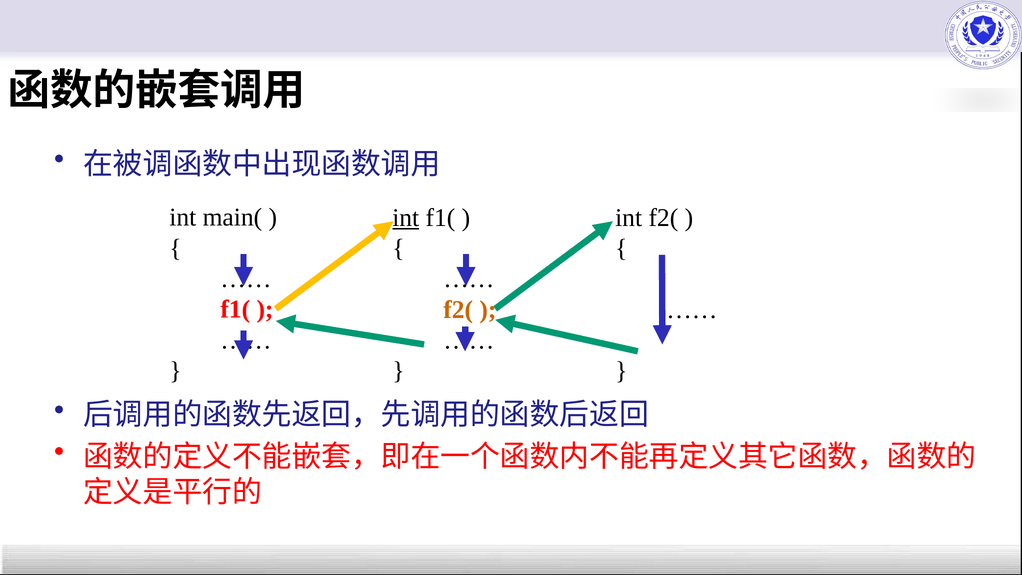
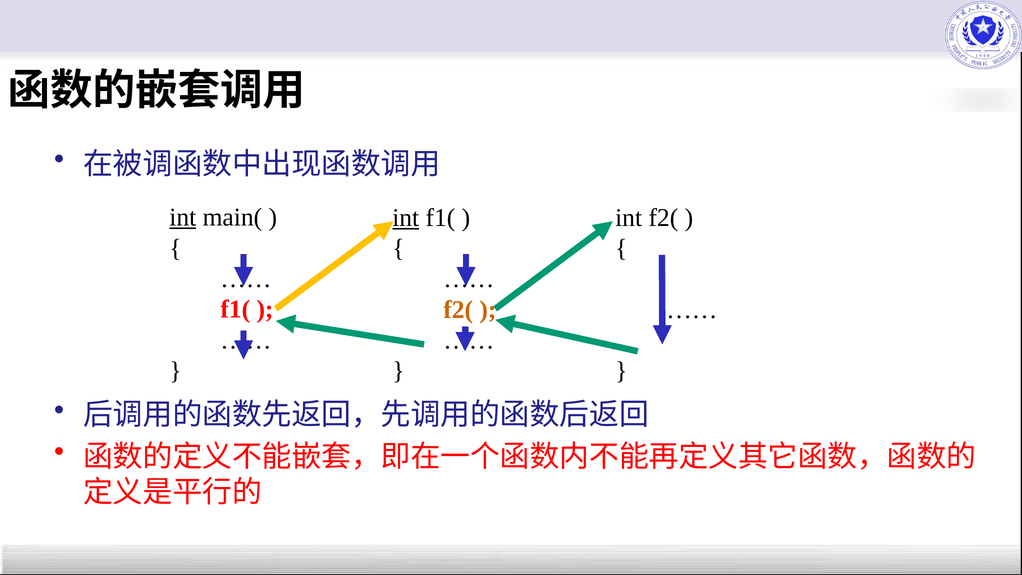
int at (183, 217) underline: none -> present
